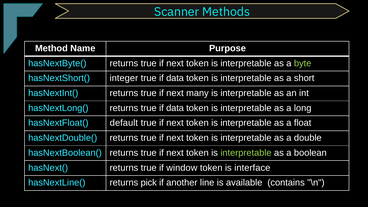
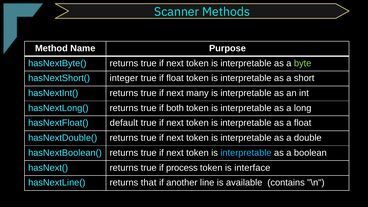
data at (175, 78): data -> float
returns true if data: data -> both
interpretable at (246, 153) colour: light green -> light blue
window: window -> process
pick: pick -> that
